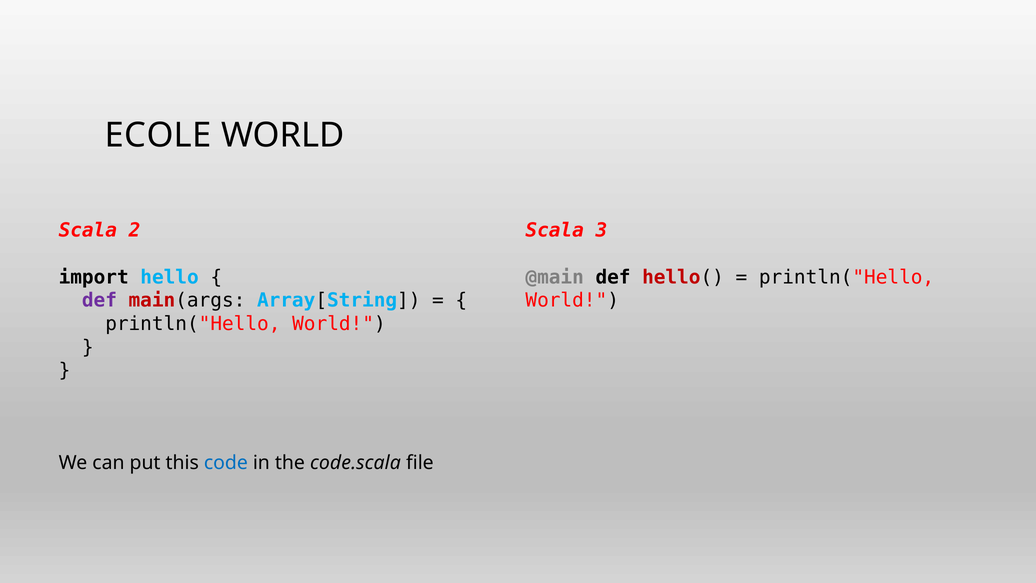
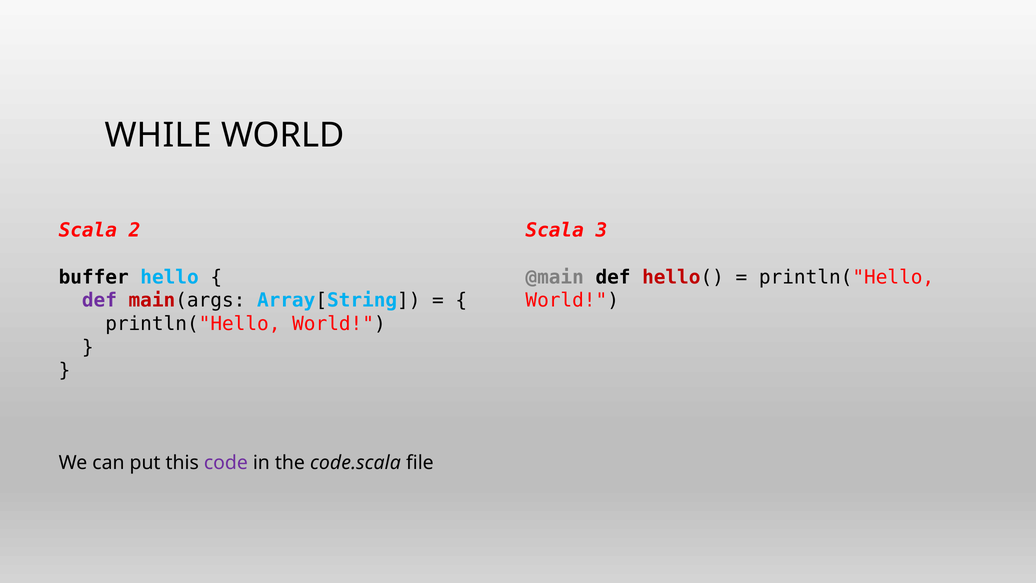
ECOLE: ECOLE -> WHILE
import: import -> buffer
code colour: blue -> purple
